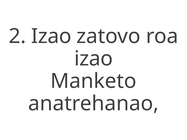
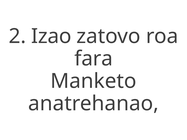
izao at (94, 59): izao -> fara
